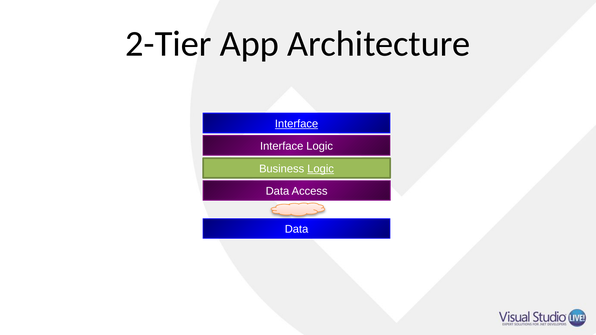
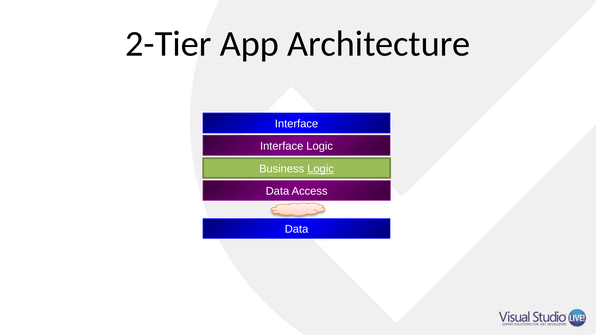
Interface at (297, 124) underline: present -> none
